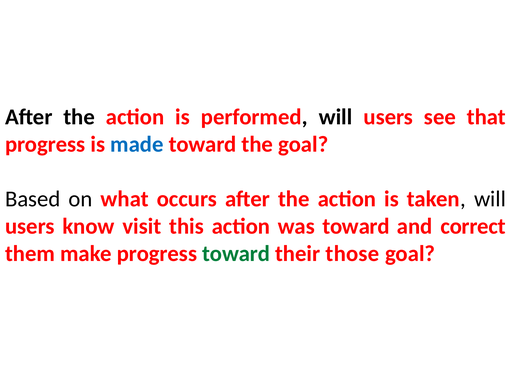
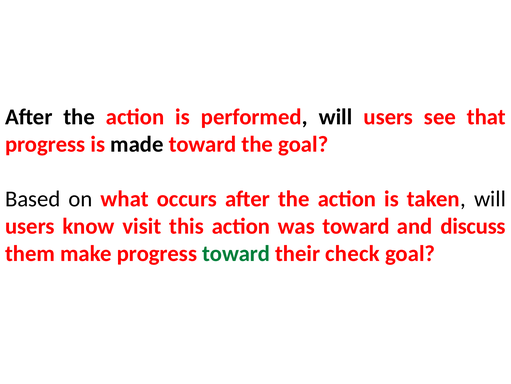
made colour: blue -> black
correct: correct -> discuss
those: those -> check
